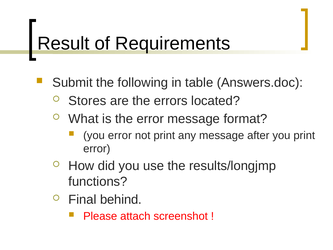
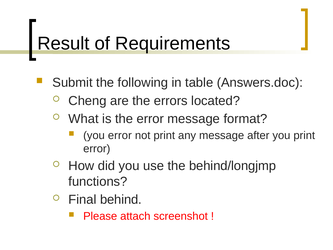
Stores: Stores -> Cheng
results/longjmp: results/longjmp -> behind/longjmp
